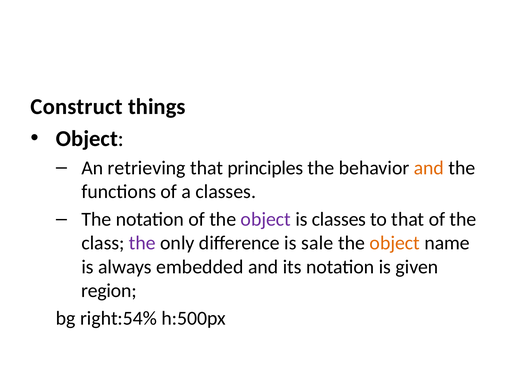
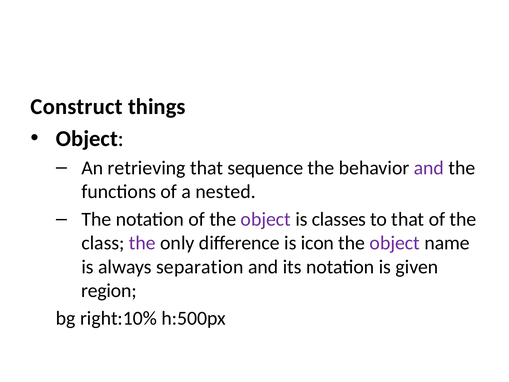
principles: principles -> sequence
and at (429, 168) colour: orange -> purple
a classes: classes -> nested
sale: sale -> icon
object at (395, 243) colour: orange -> purple
embedded: embedded -> separation
right:54%: right:54% -> right:10%
